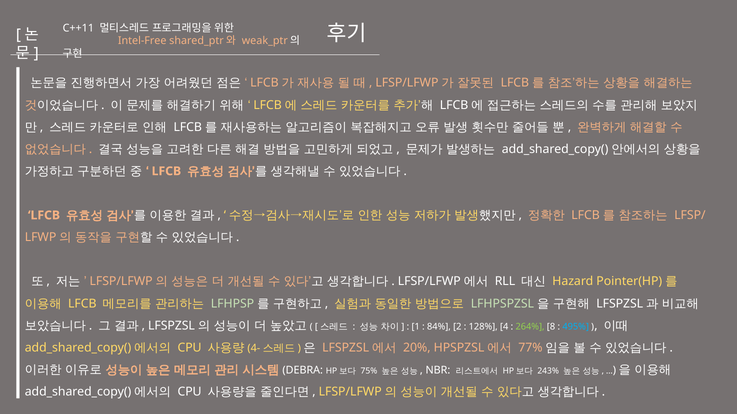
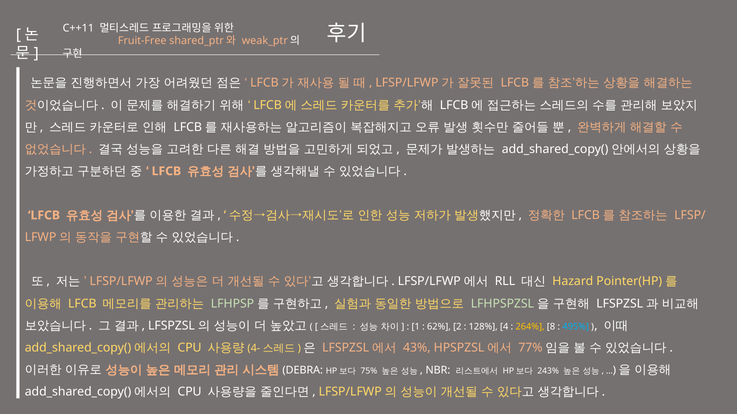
Intel-Free: Intel-Free -> Fruit-Free
84%: 84% -> 62%
264% colour: light green -> yellow
20%: 20% -> 43%
